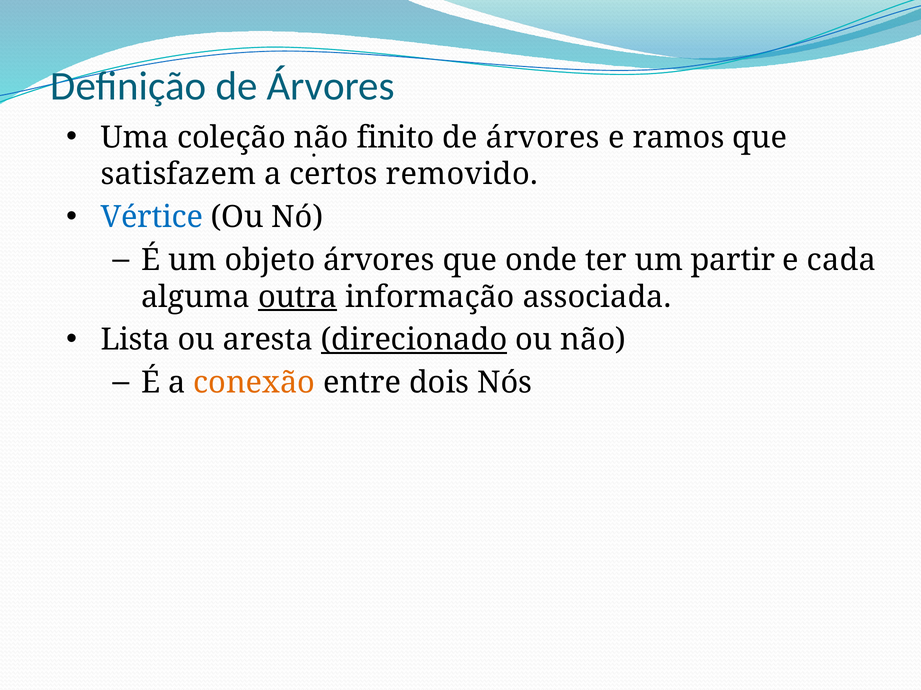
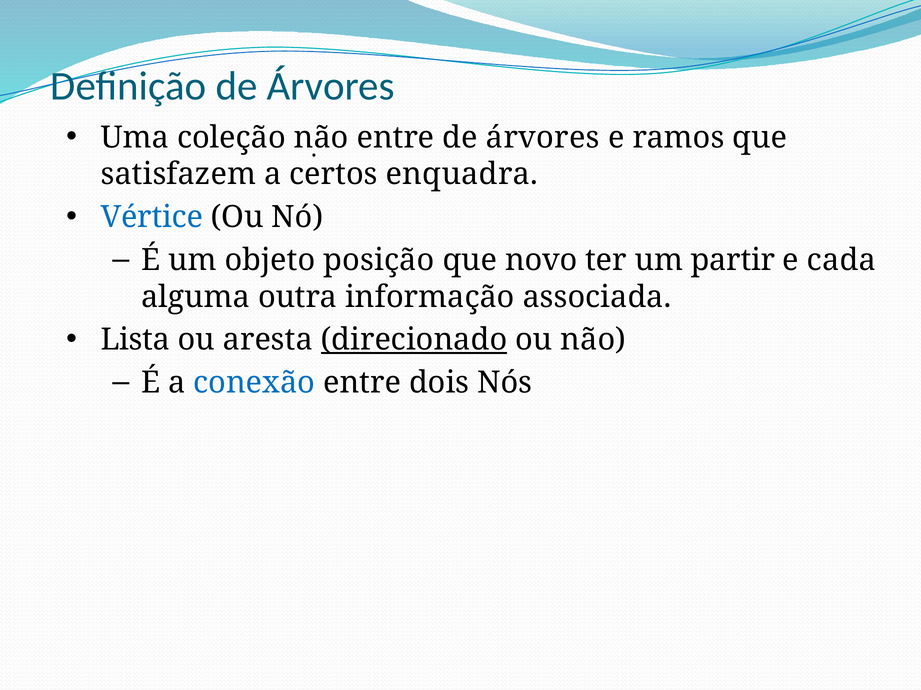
finito at (396, 138): finito -> entre
removido: removido -> enquadra
objeto árvores: árvores -> posição
onde: onde -> novo
outra underline: present -> none
conexão colour: orange -> blue
